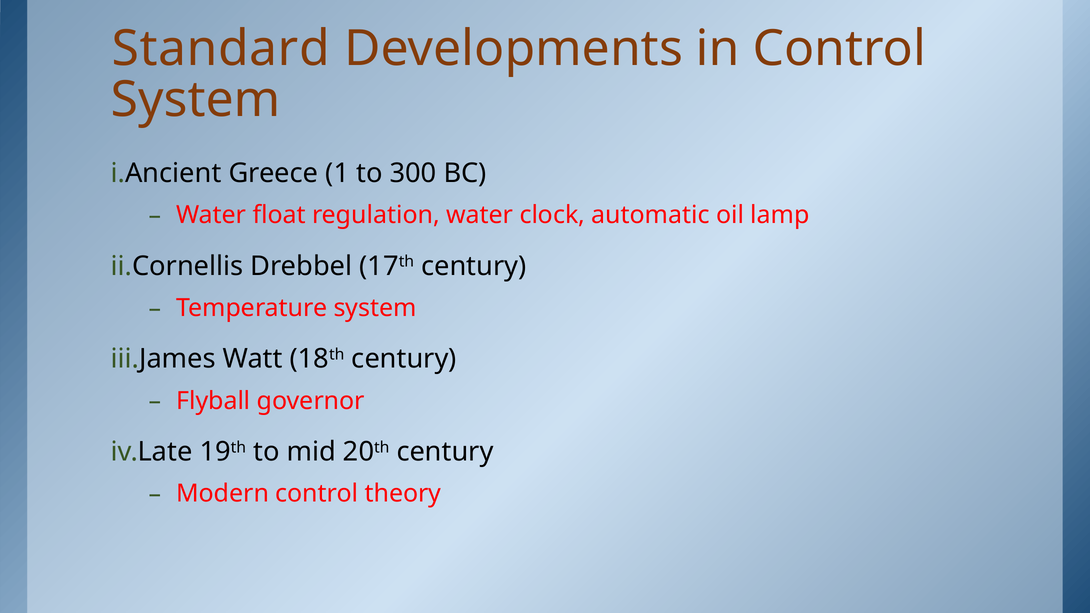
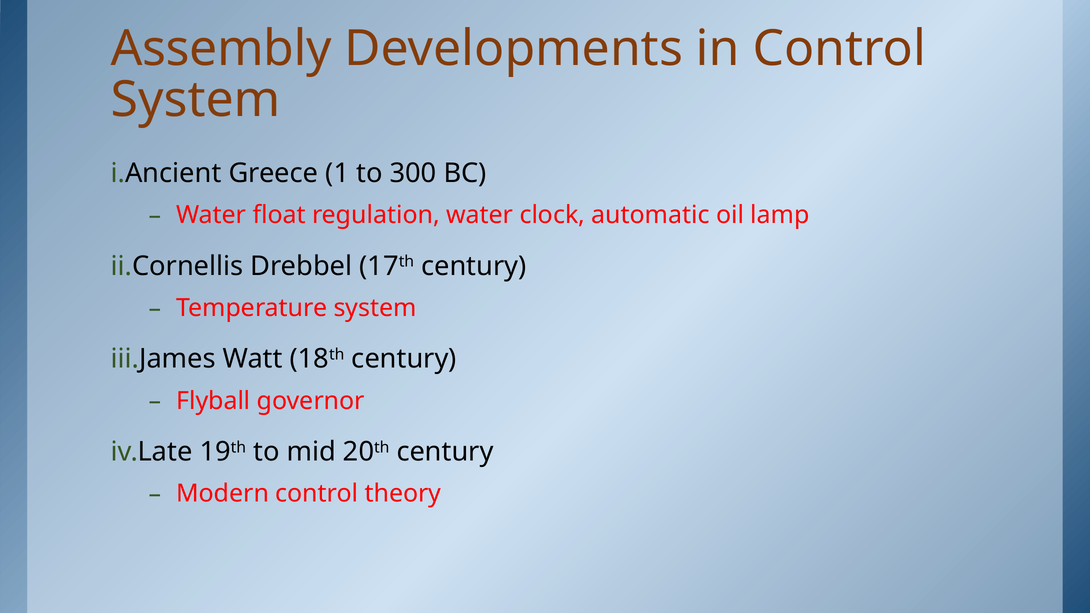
Standard: Standard -> Assembly
